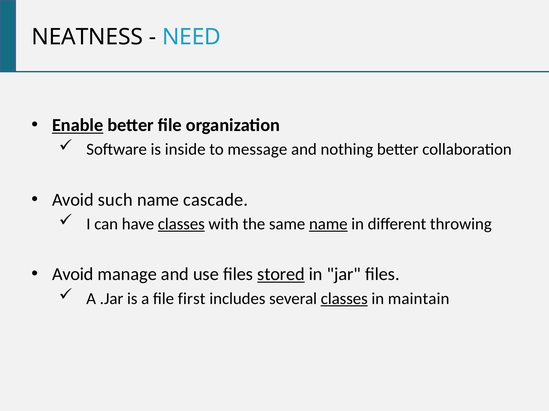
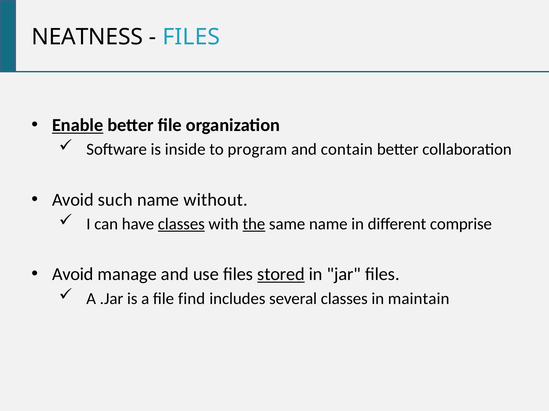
NEED at (192, 37): NEED -> FILES
message: message -> program
nothing: nothing -> contain
cascade: cascade -> without
the underline: none -> present
name at (328, 224) underline: present -> none
throwing: throwing -> comprise
first: first -> find
classes at (344, 299) underline: present -> none
